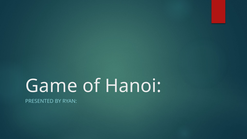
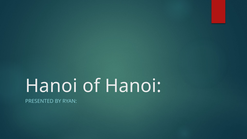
Game at (51, 86): Game -> Hanoi
